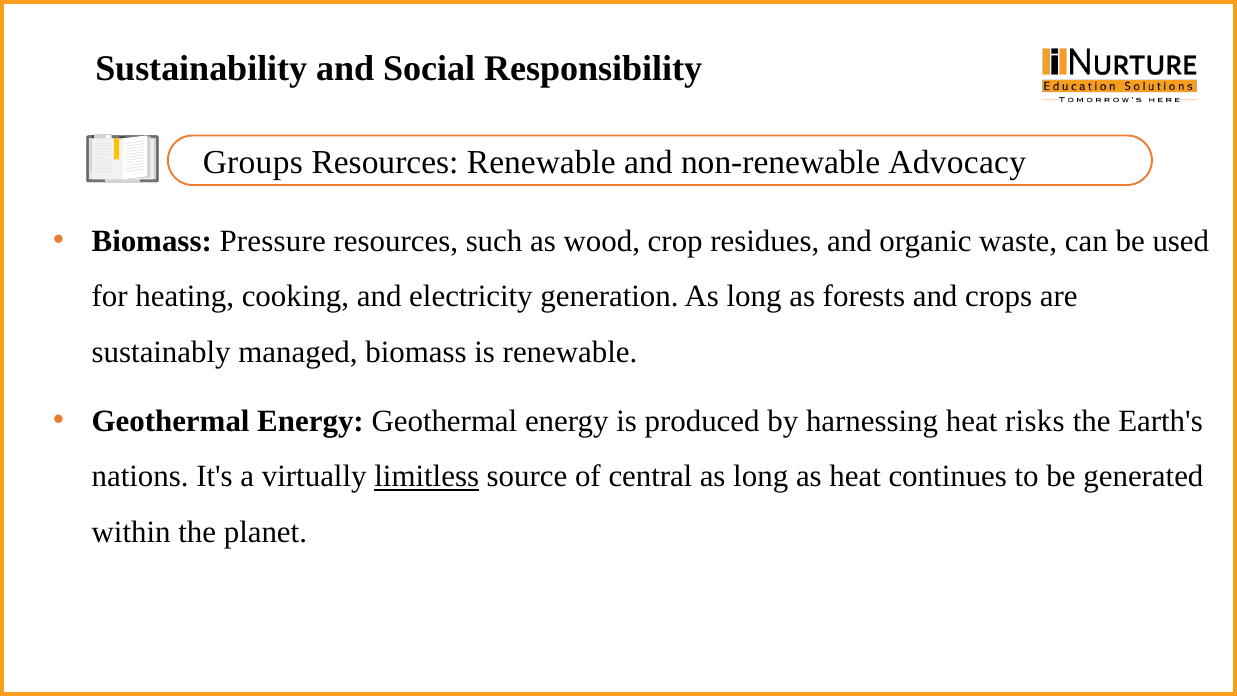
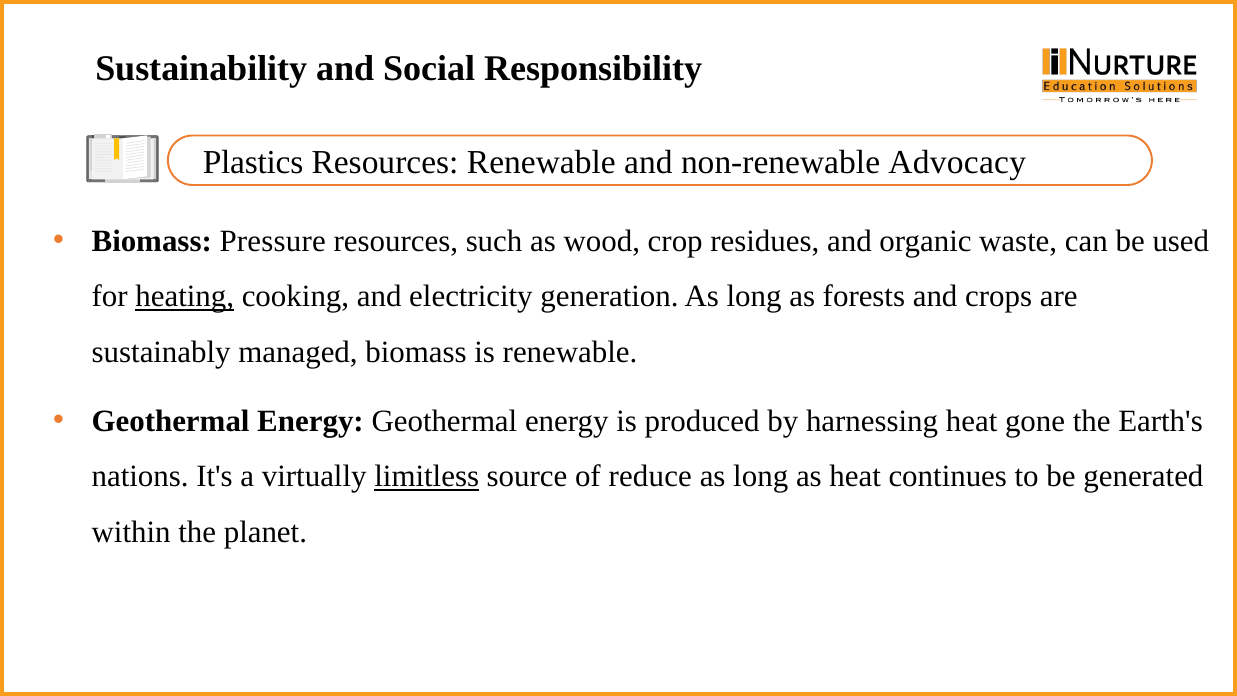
Groups: Groups -> Plastics
heating underline: none -> present
risks: risks -> gone
central: central -> reduce
